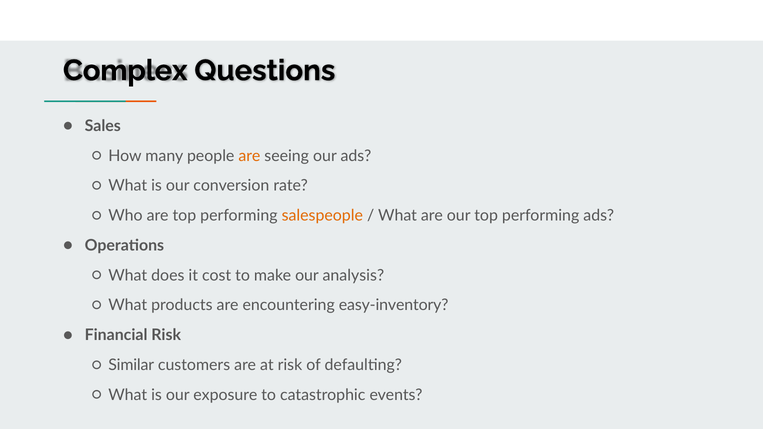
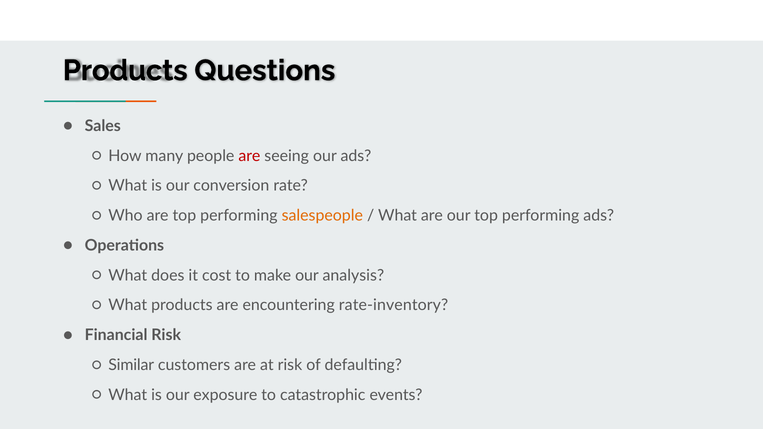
Complex at (125, 71): Complex -> Products
are at (249, 156) colour: orange -> red
easy-inventory: easy-inventory -> rate-inventory
